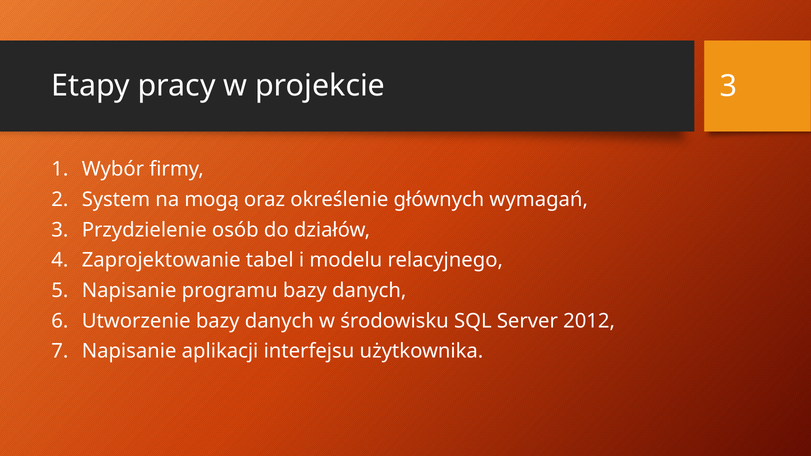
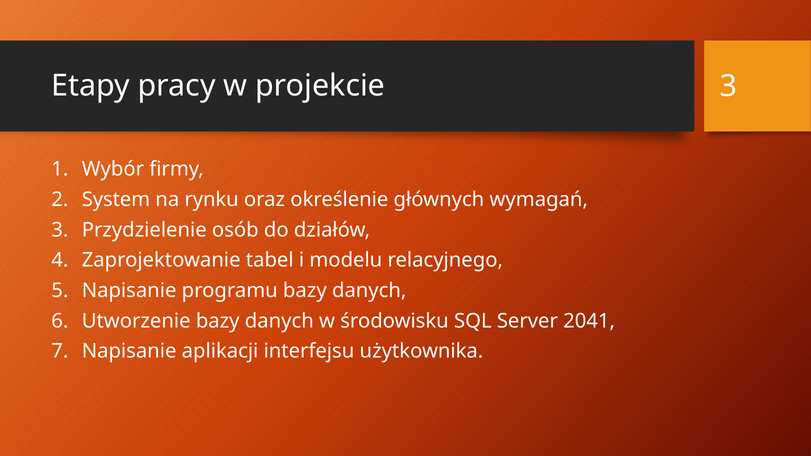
mogą: mogą -> rynku
2012: 2012 -> 2041
